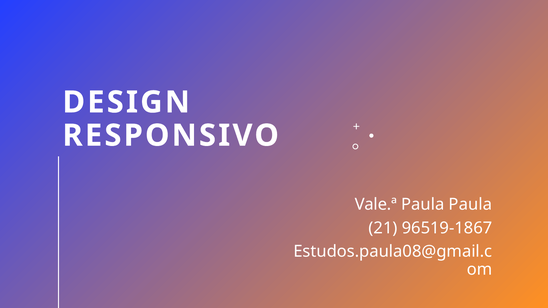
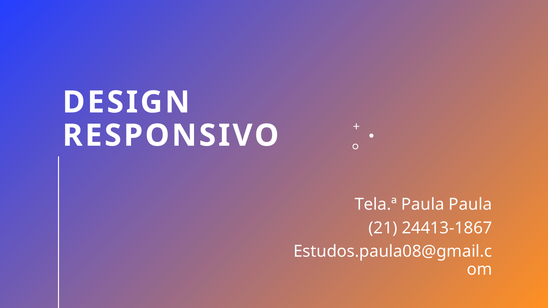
Vale.ª: Vale.ª -> Tela.ª
96519-1867: 96519-1867 -> 24413-1867
